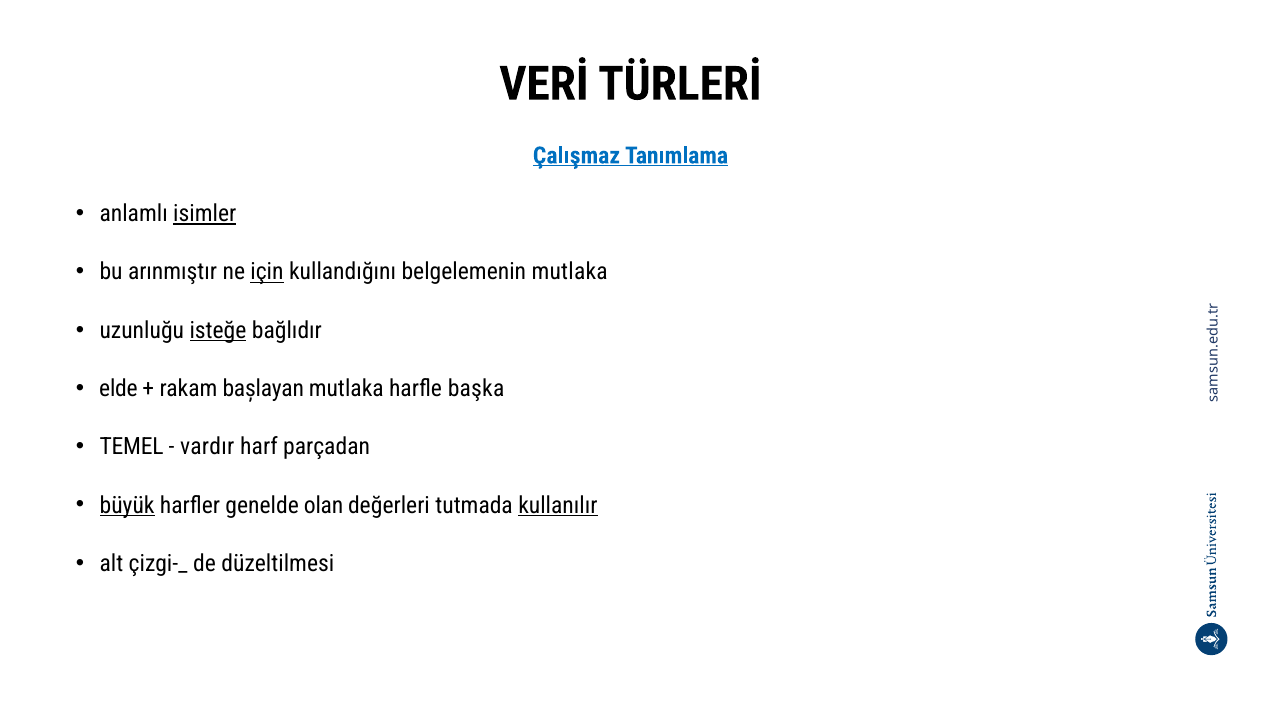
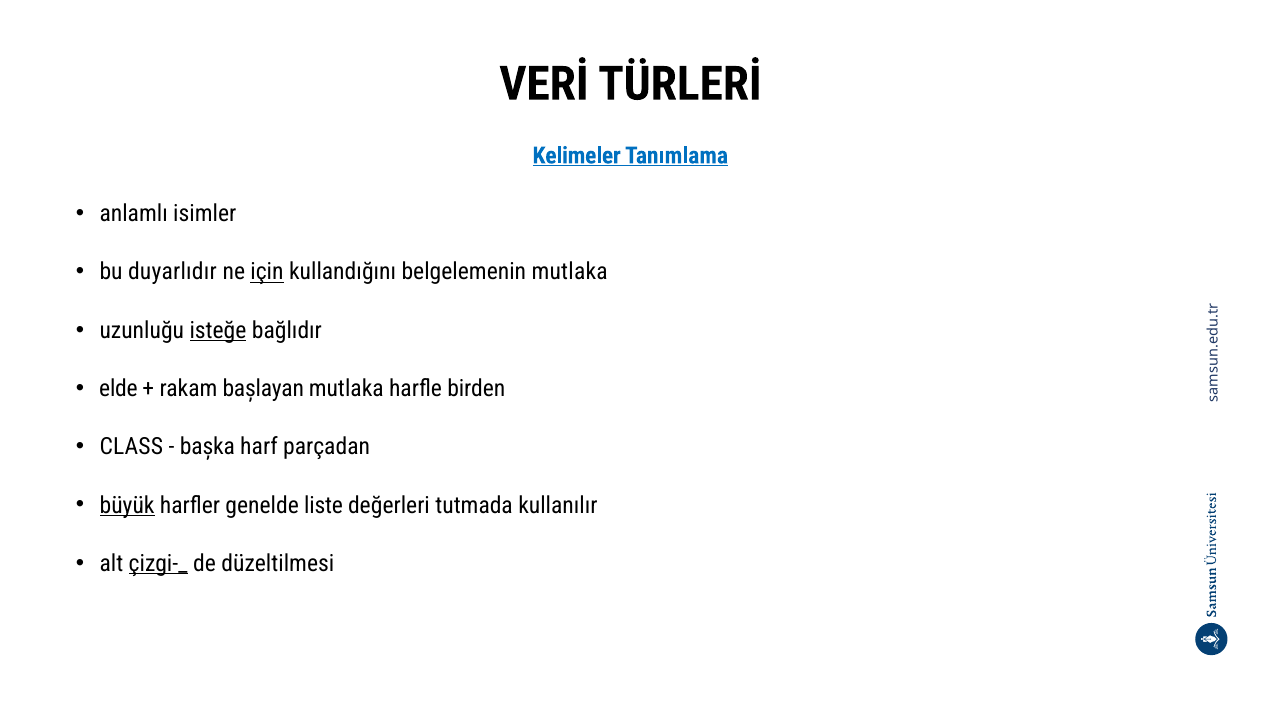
Çalışmaz: Çalışmaz -> Kelimeler
isimler underline: present -> none
arınmıştır: arınmıştır -> duyarlıdır
başka: başka -> birden
TEMEL: TEMEL -> CLASS
vardır: vardır -> bașka
olan: olan -> liste
kullanılır underline: present -> none
çizgi-_ underline: none -> present
